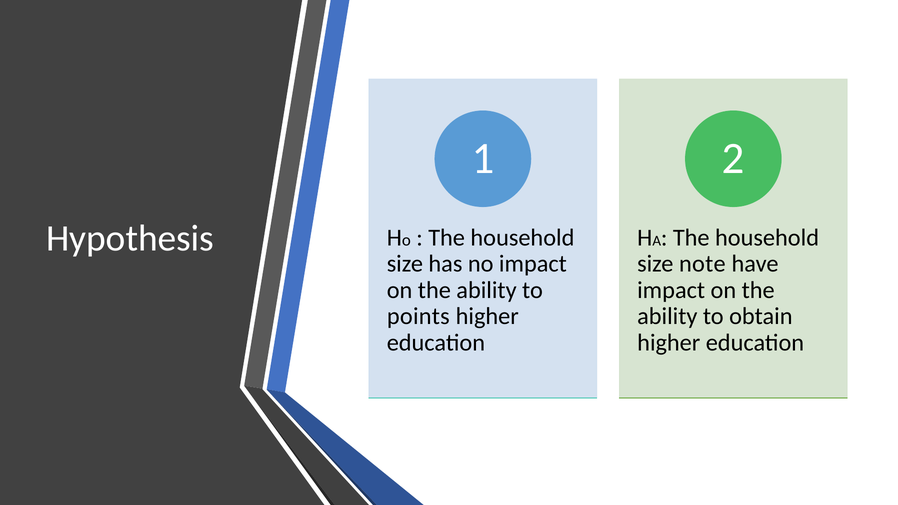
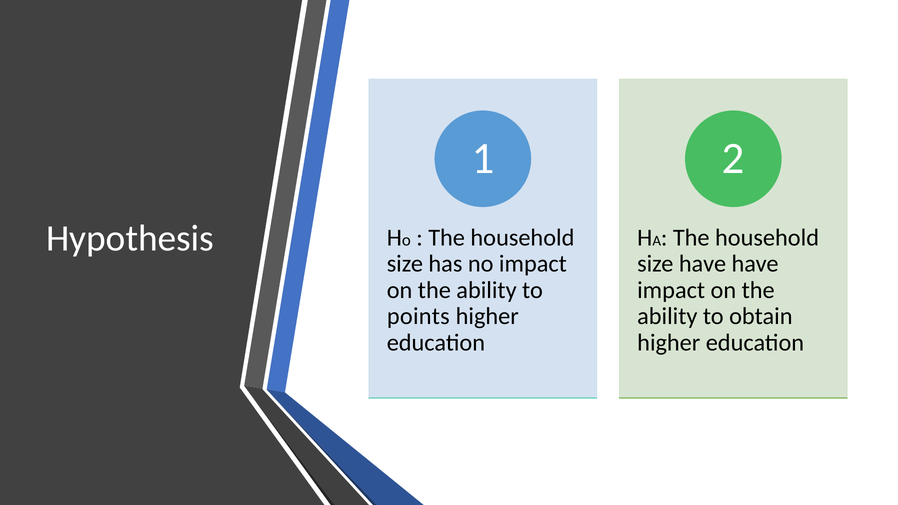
size note: note -> have
